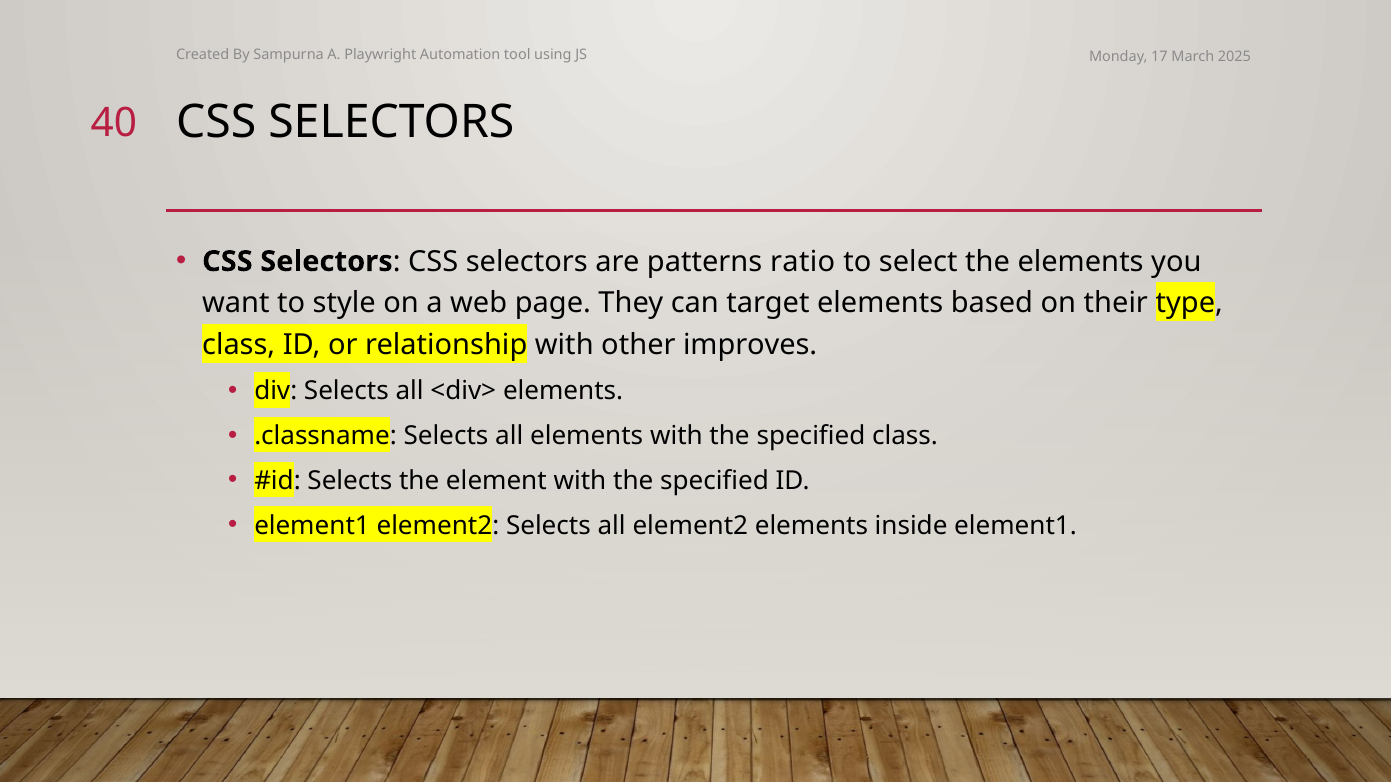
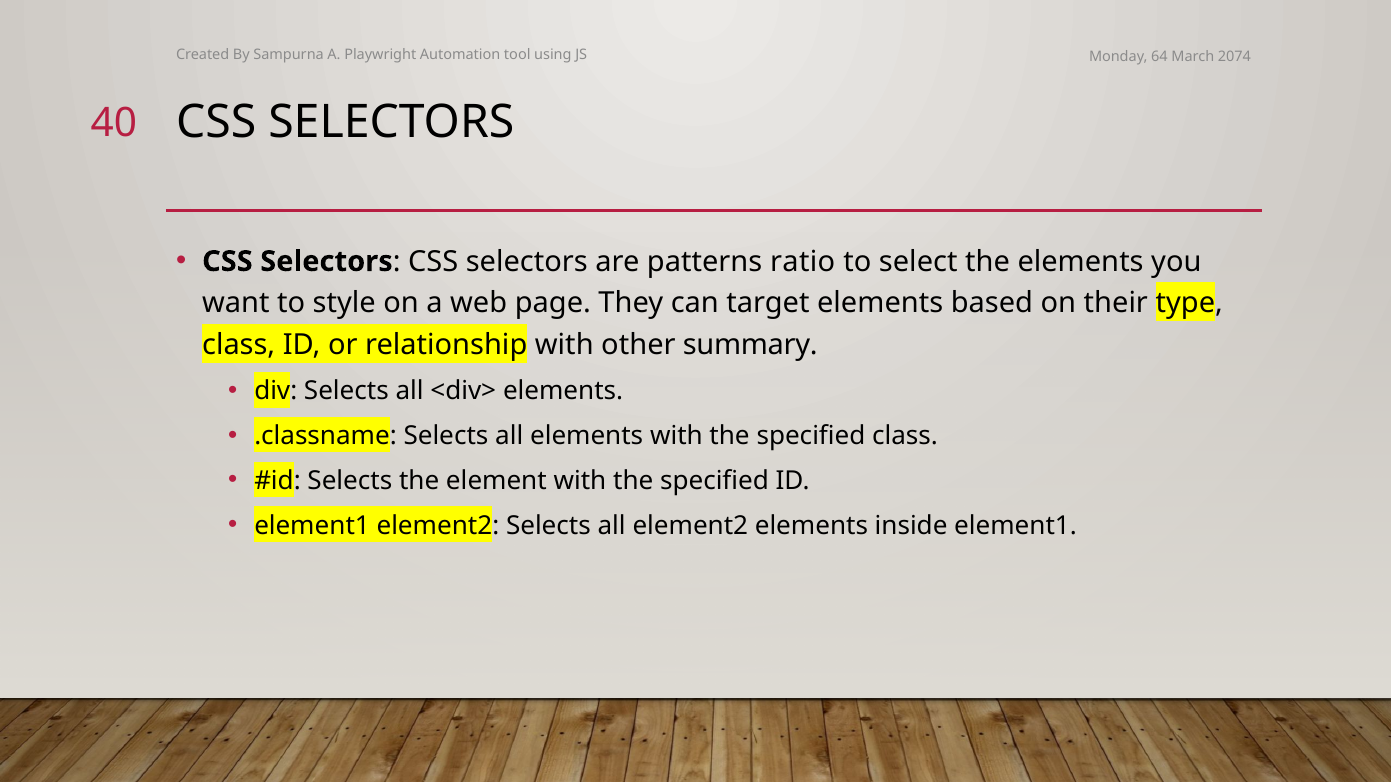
17: 17 -> 64
2025: 2025 -> 2074
improves: improves -> summary
